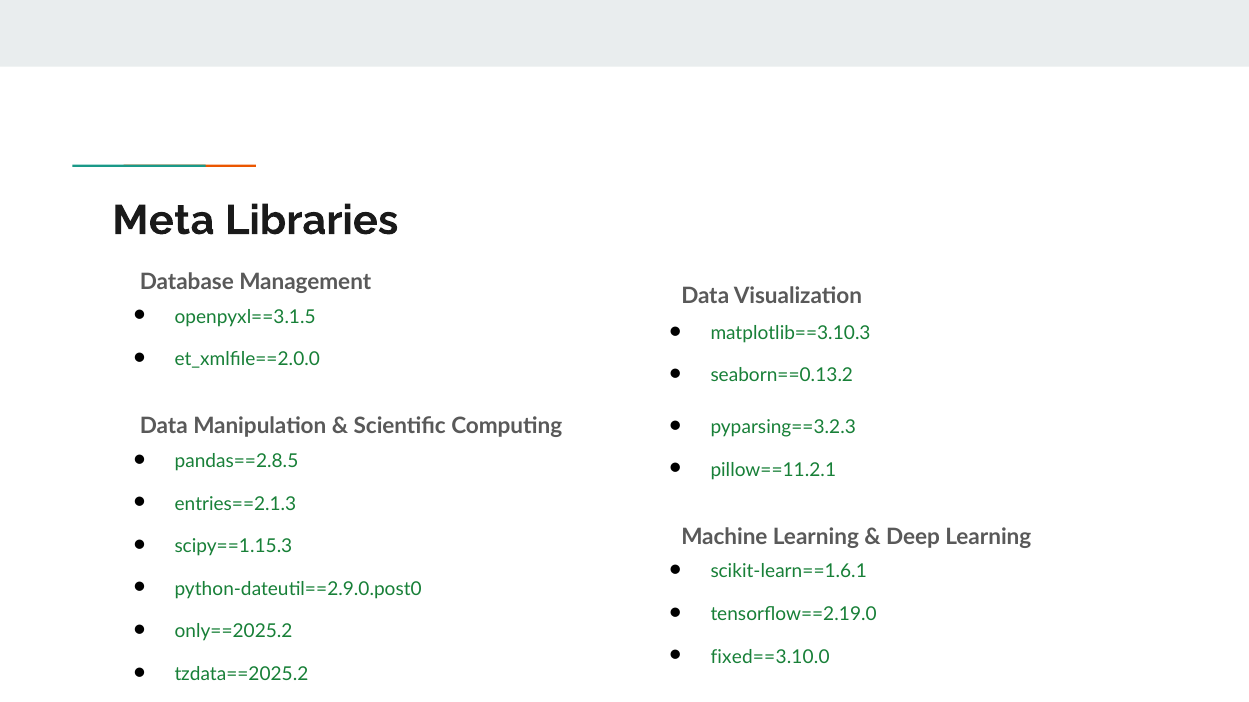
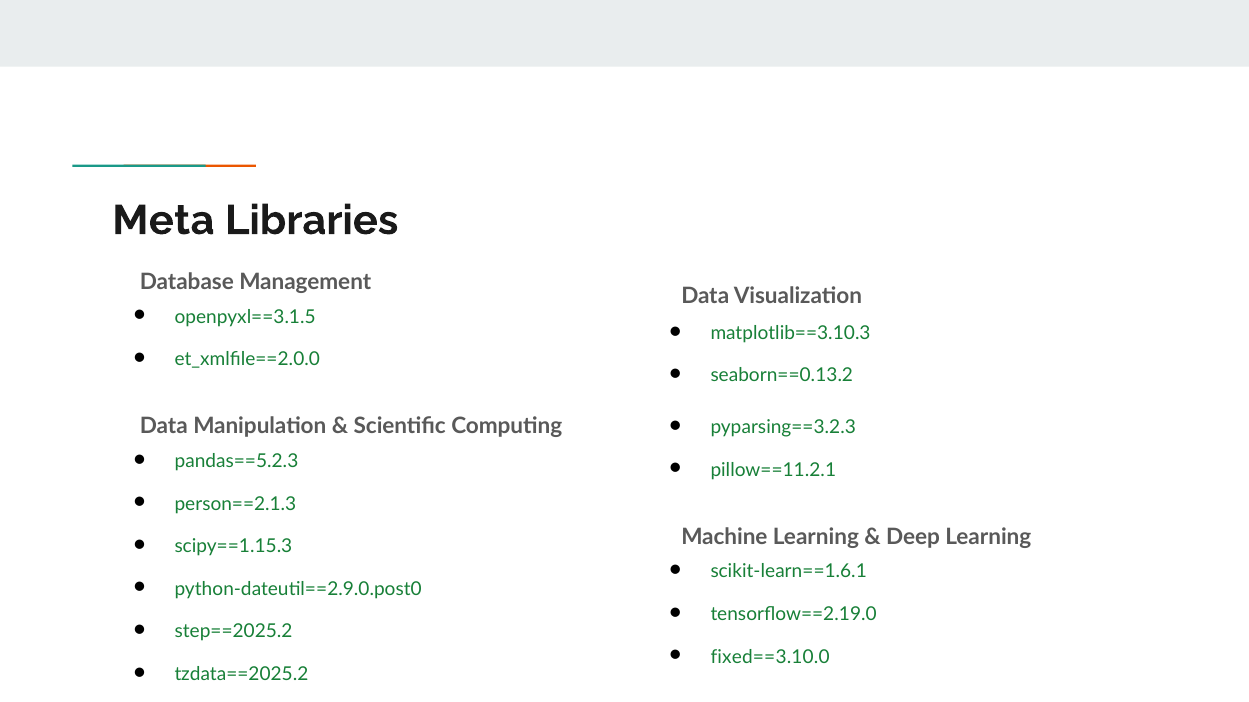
pandas==2.8.5: pandas==2.8.5 -> pandas==5.2.3
entries==2.1.3: entries==2.1.3 -> person==2.1.3
only==2025.2: only==2025.2 -> step==2025.2
